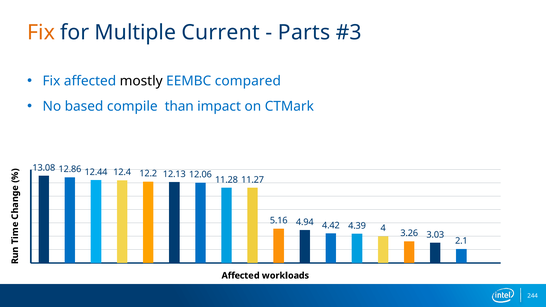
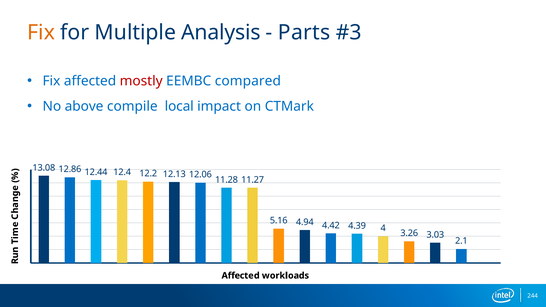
Current: Current -> Analysis
mostly colour: black -> red
based: based -> above
than: than -> local
